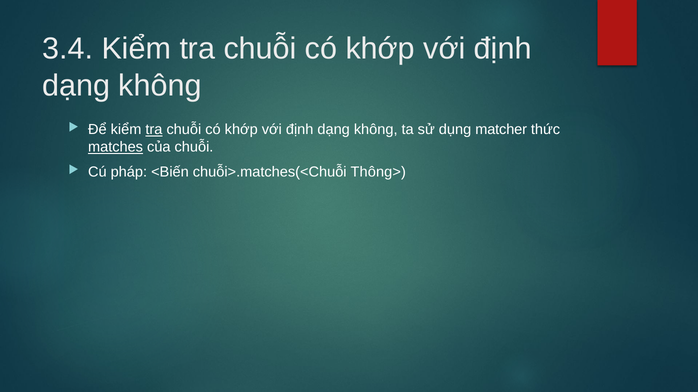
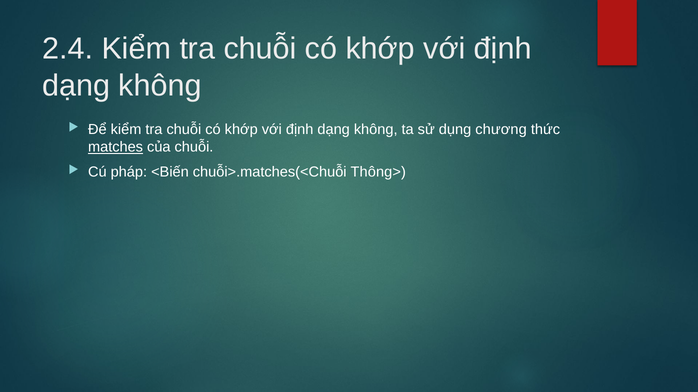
3.4: 3.4 -> 2.4
tra at (154, 130) underline: present -> none
matcher: matcher -> chương
